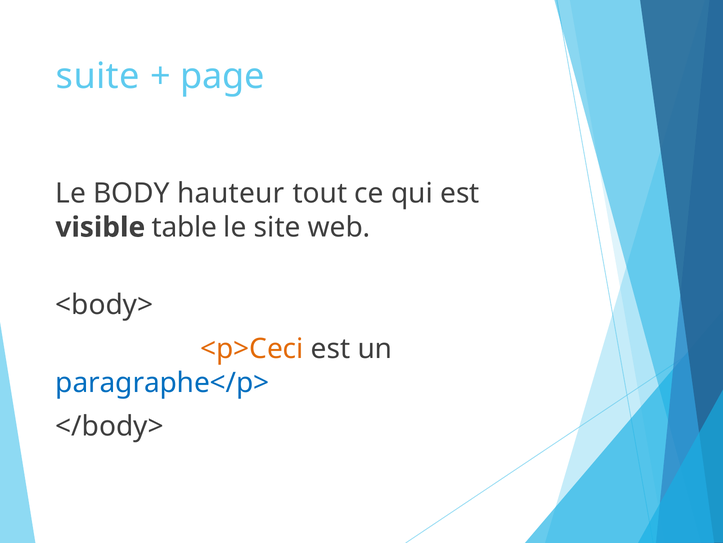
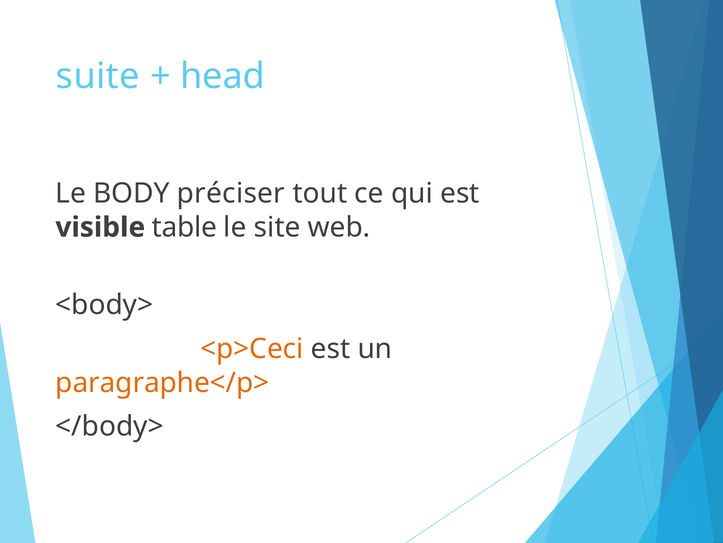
page: page -> head
hauteur: hauteur -> préciser
paragraphe</p> colour: blue -> orange
